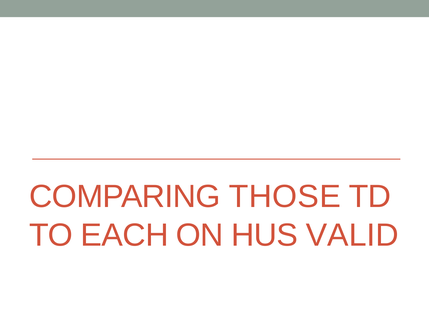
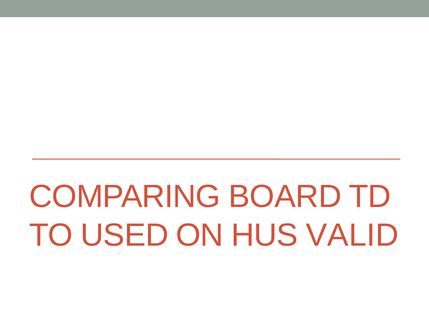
THOSE: THOSE -> BOARD
EACH: EACH -> USED
